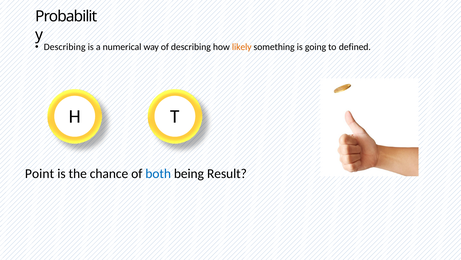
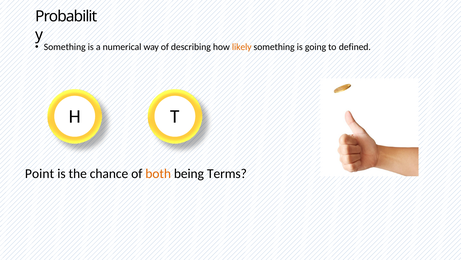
Describing at (65, 47): Describing -> Something
both colour: blue -> orange
Result: Result -> Terms
